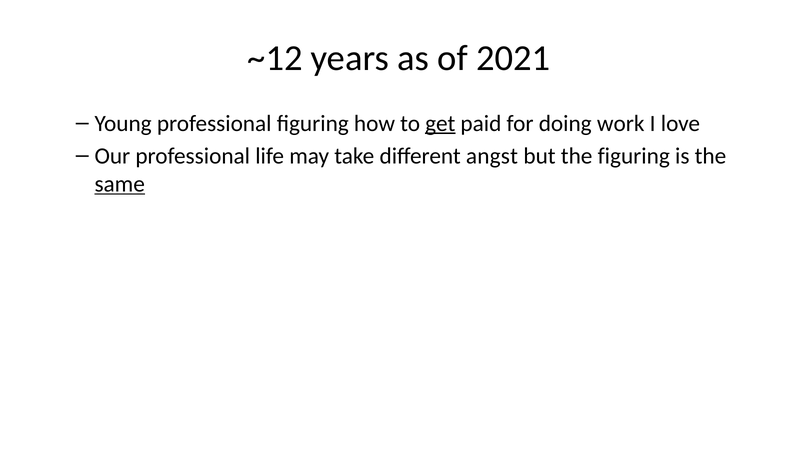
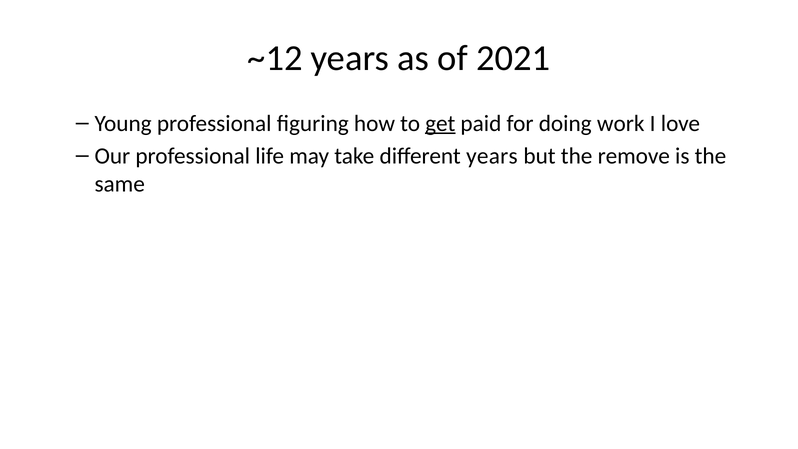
different angst: angst -> years
the figuring: figuring -> remove
same underline: present -> none
